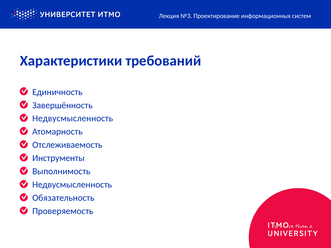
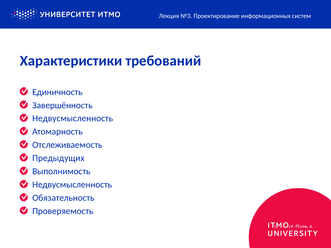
Инструменты: Инструменты -> Предыдущих
